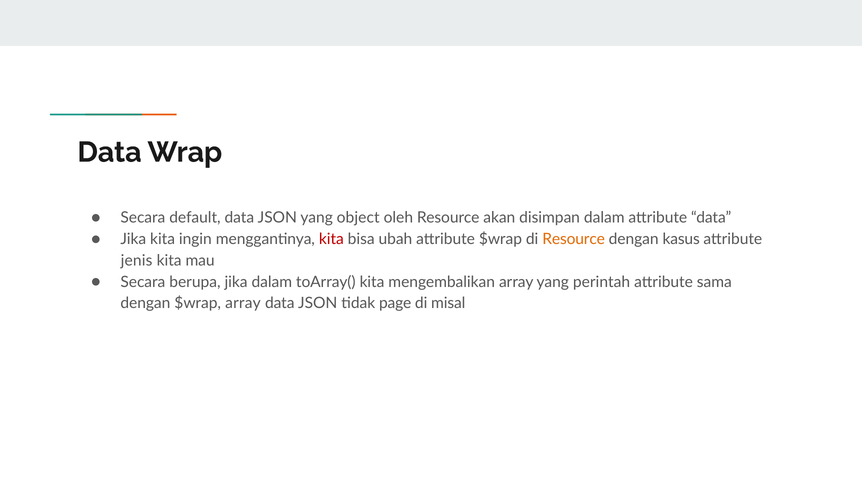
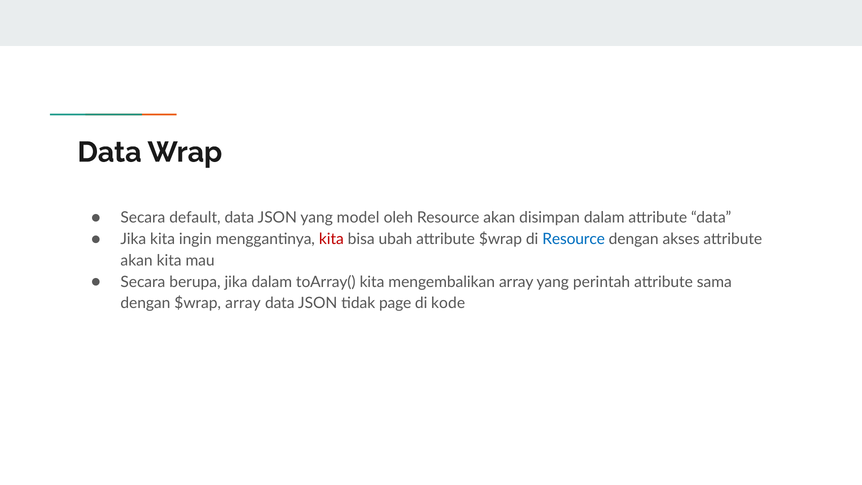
object: object -> model
Resource at (574, 239) colour: orange -> blue
kasus: kasus -> akses
jenis at (137, 261): jenis -> akan
misal: misal -> kode
